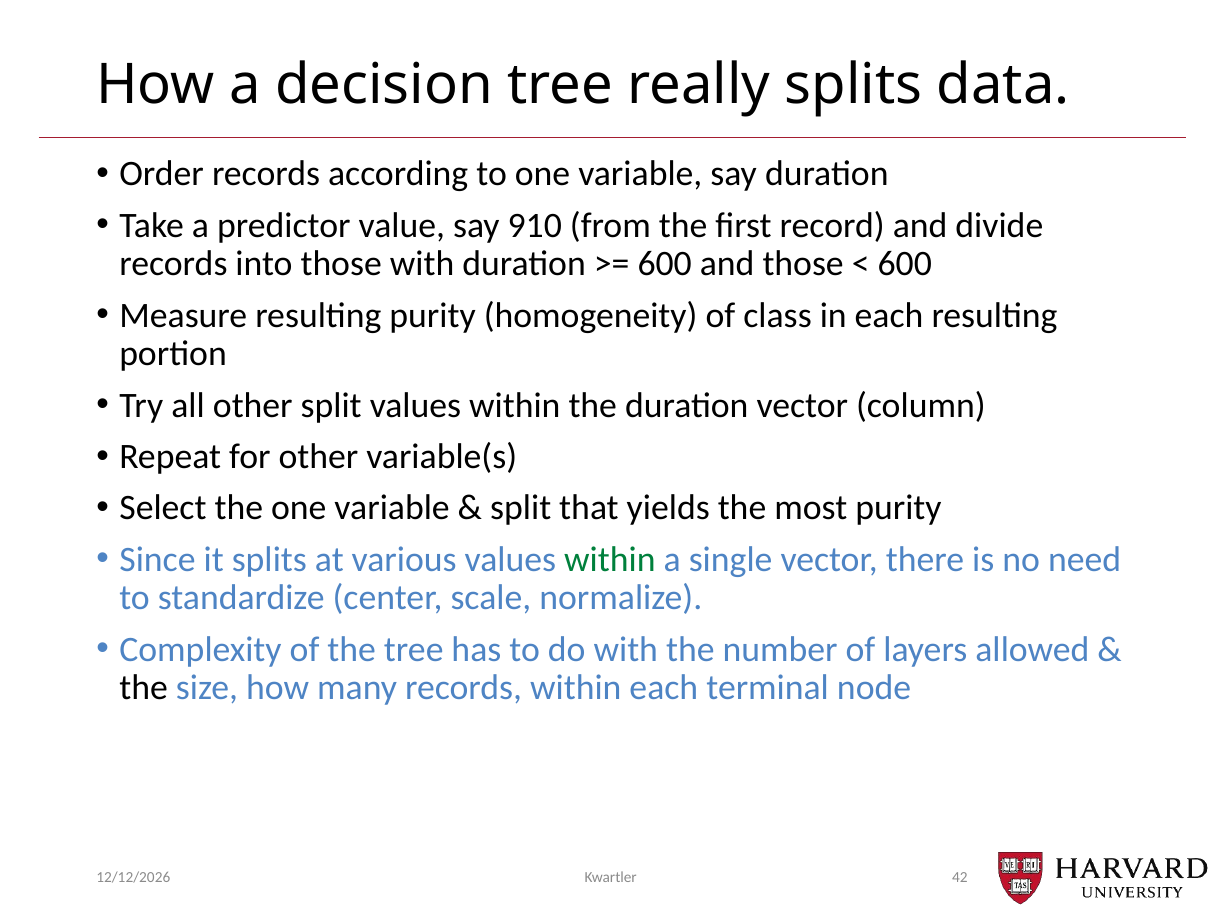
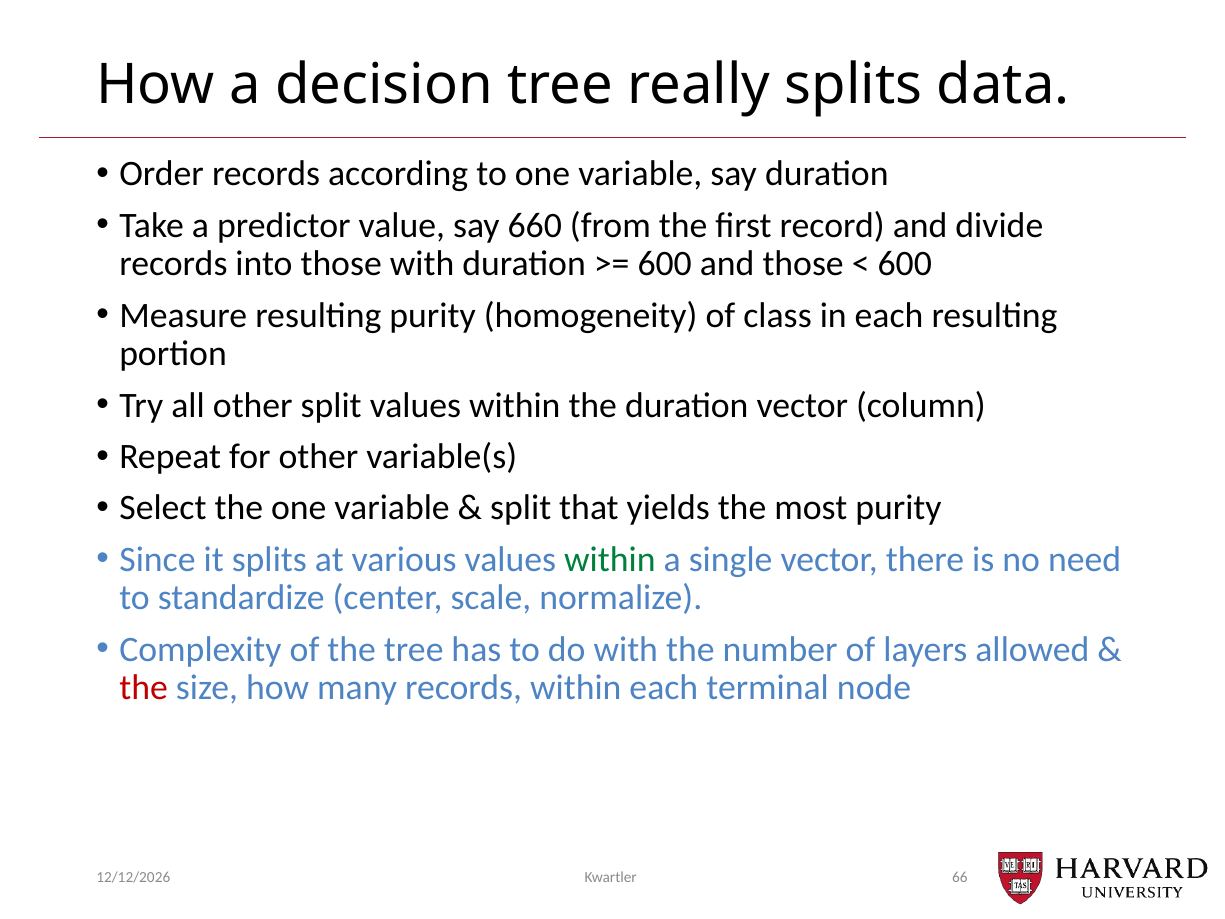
910: 910 -> 660
the at (144, 688) colour: black -> red
42: 42 -> 66
